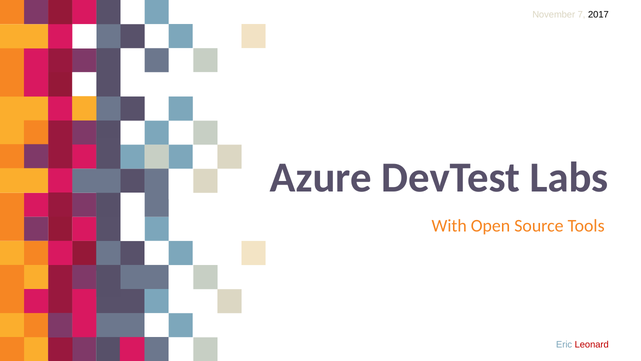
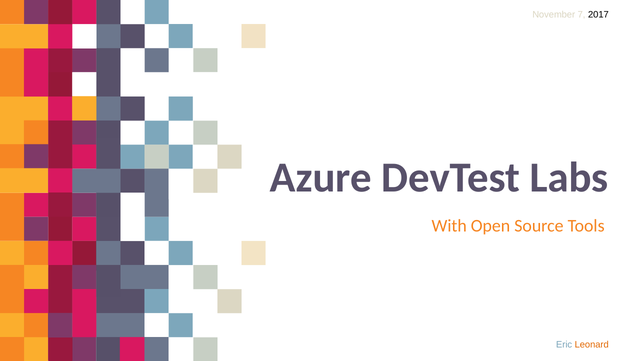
Leonard colour: red -> orange
